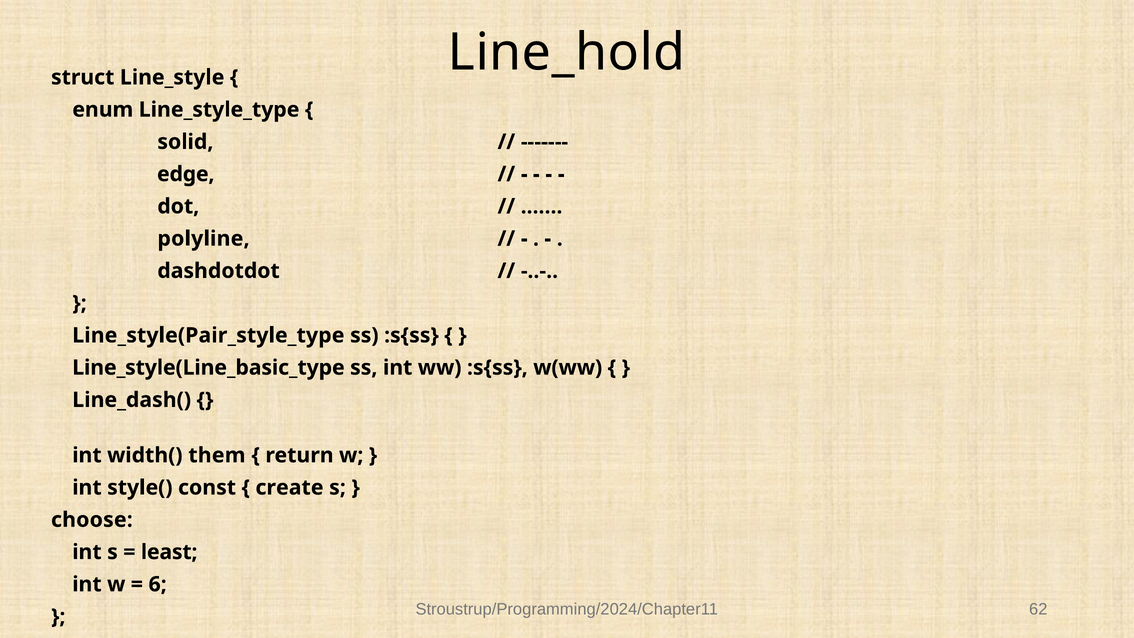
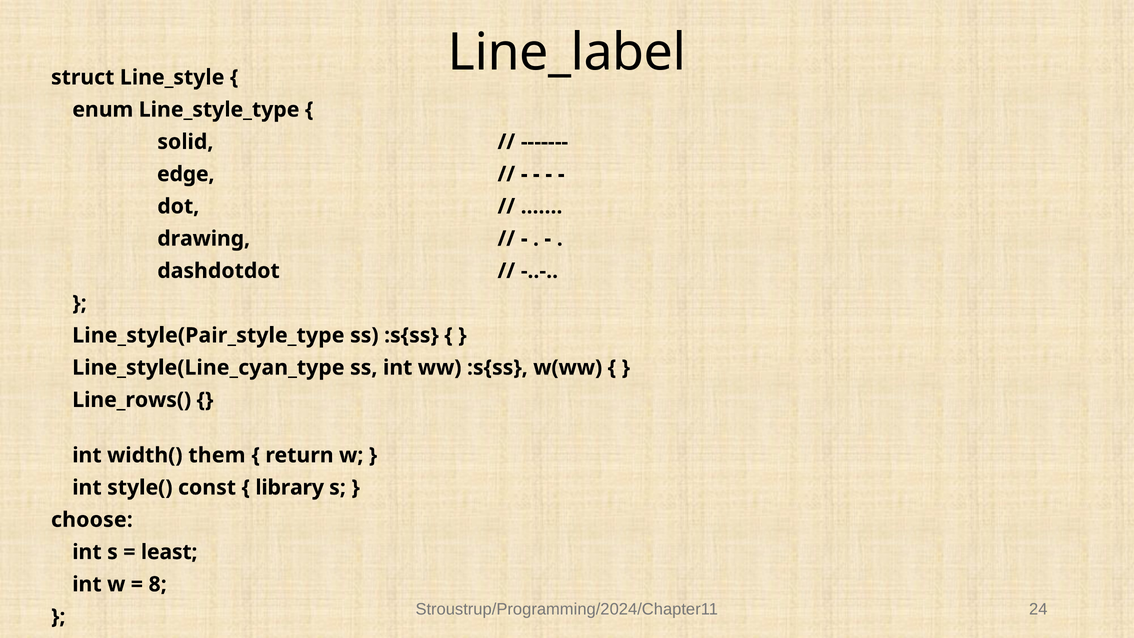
Line_hold: Line_hold -> Line_label
polyline: polyline -> drawing
Line_style(Line_basic_type: Line_style(Line_basic_type -> Line_style(Line_cyan_type
Line_dash(: Line_dash( -> Line_rows(
create: create -> library
6: 6 -> 8
62: 62 -> 24
